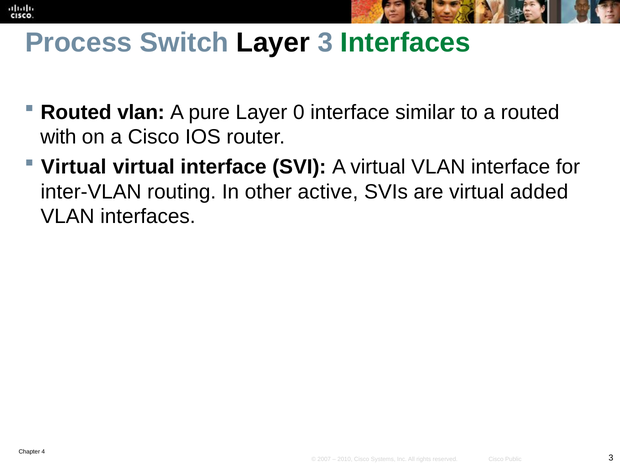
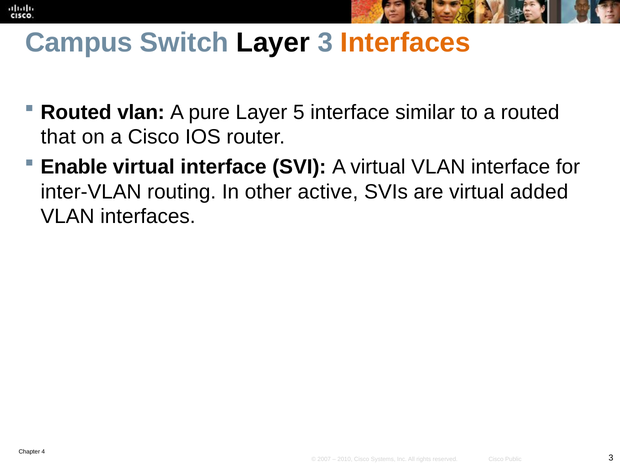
Process: Process -> Campus
Interfaces at (406, 43) colour: green -> orange
0: 0 -> 5
with: with -> that
Virtual at (74, 167): Virtual -> Enable
